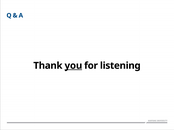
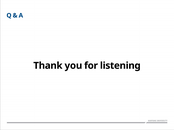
you underline: present -> none
